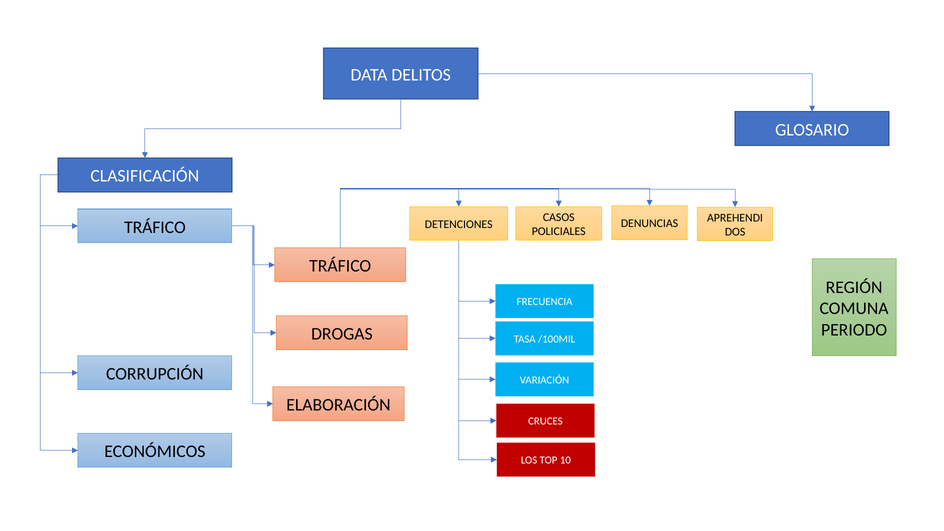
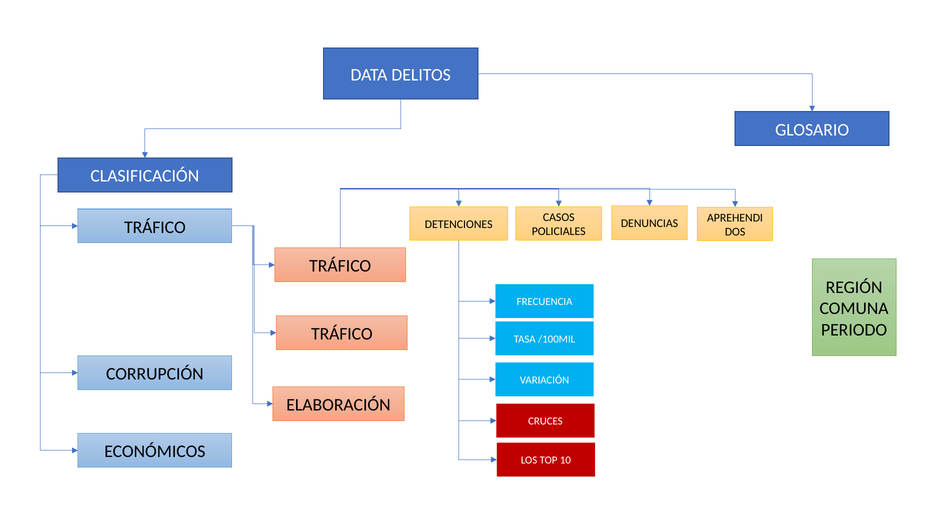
DROGAS at (342, 334): DROGAS -> TRÁFICO
